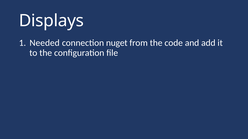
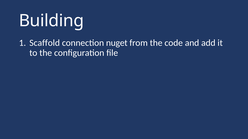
Displays: Displays -> Building
Needed: Needed -> Scaffold
